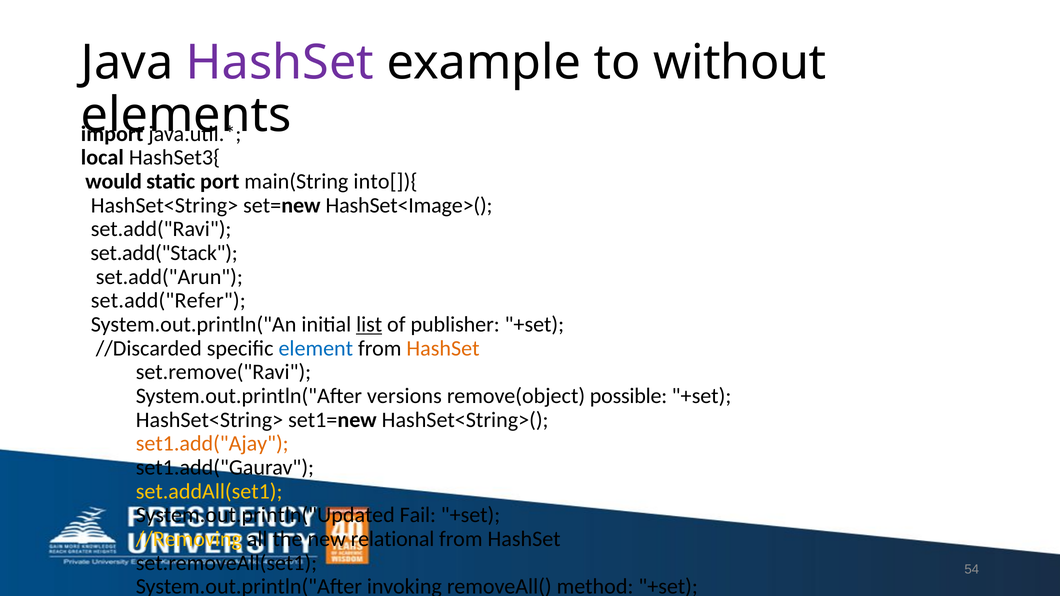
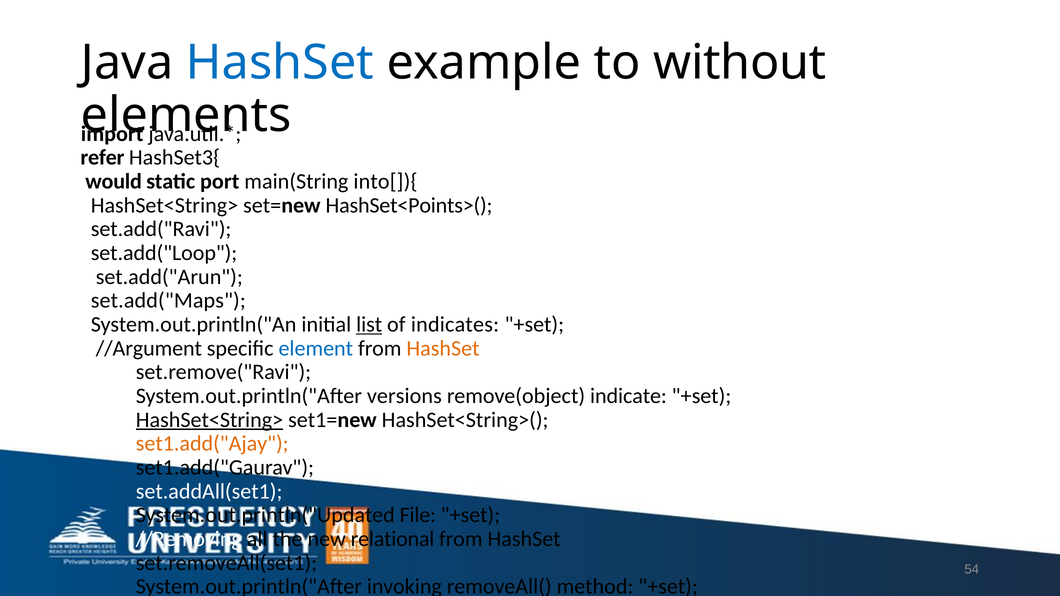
HashSet at (280, 63) colour: purple -> blue
local: local -> refer
HashSet<Image>(: HashSet<Image>( -> HashSet<Points>(
set.add("Stack: set.add("Stack -> set.add("Loop
set.add("Refer: set.add("Refer -> set.add("Maps
publisher: publisher -> indicates
//Discarded: //Discarded -> //Argument
possible: possible -> indicate
HashSet<String> at (209, 420) underline: none -> present
set.addAll(set1 colour: yellow -> white
Fail: Fail -> File
//Removing at (189, 539) colour: yellow -> white
